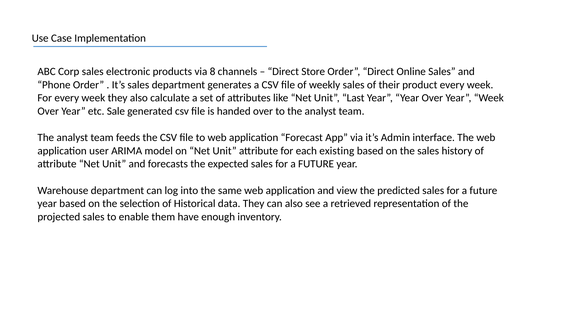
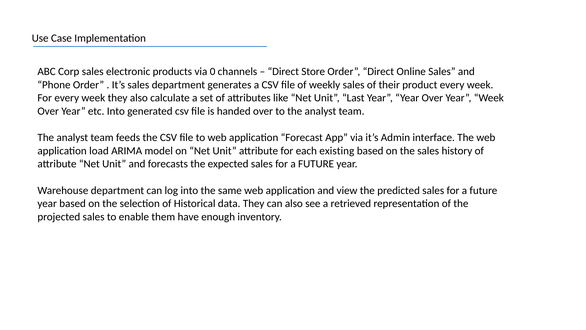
8: 8 -> 0
etc Sale: Sale -> Into
user: user -> load
